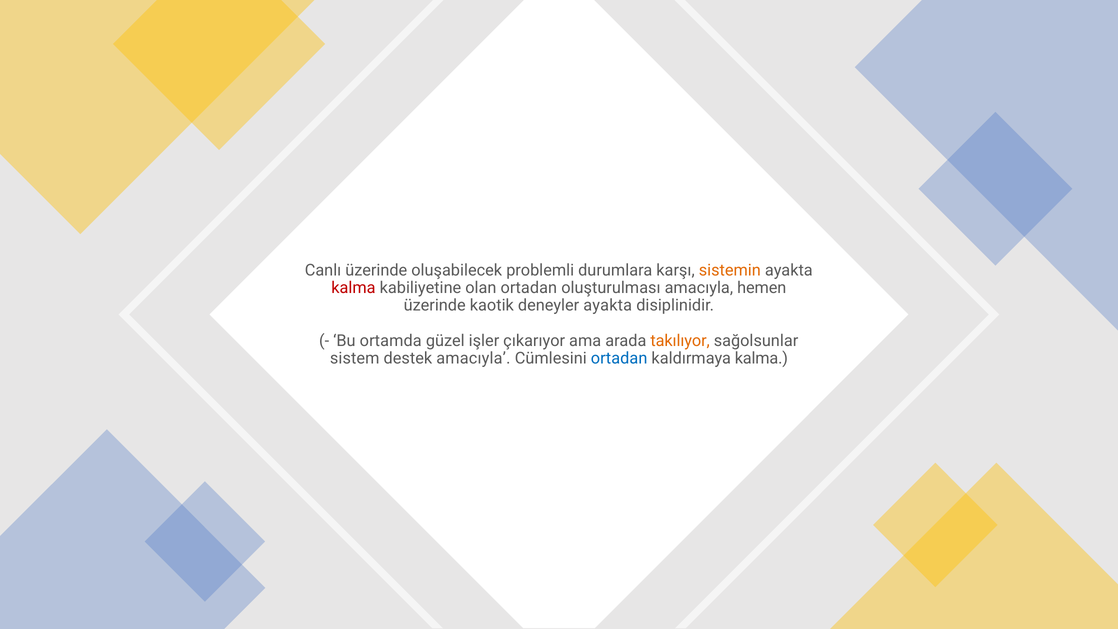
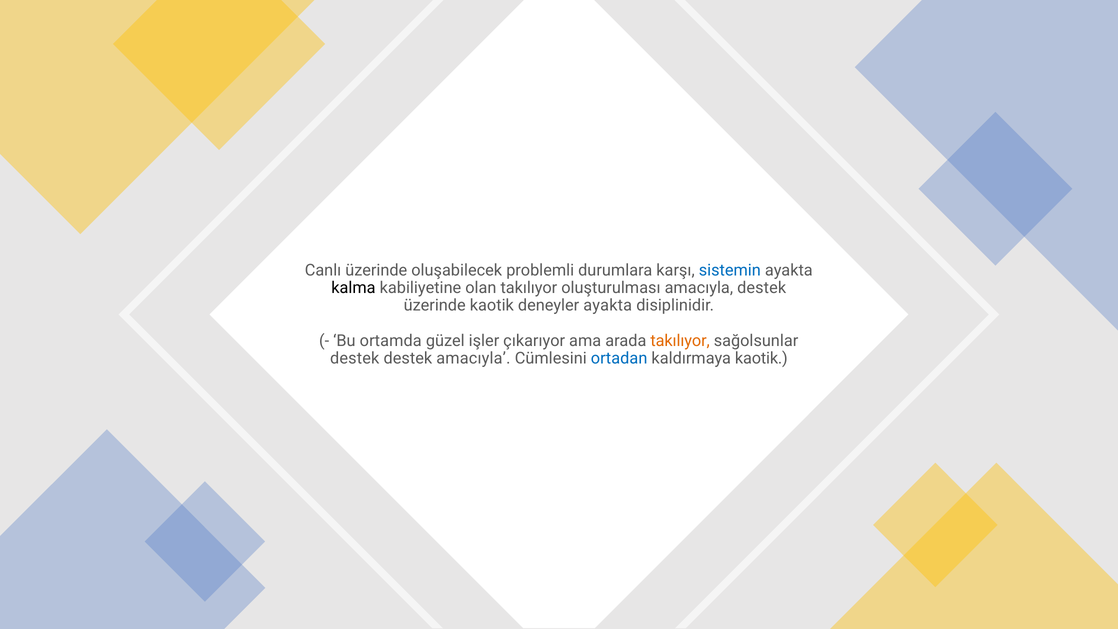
sistemin colour: orange -> blue
kalma at (353, 288) colour: red -> black
olan ortadan: ortadan -> takılıyor
amacıyla hemen: hemen -> destek
sistem at (355, 358): sistem -> destek
kaldırmaya kalma: kalma -> kaotik
